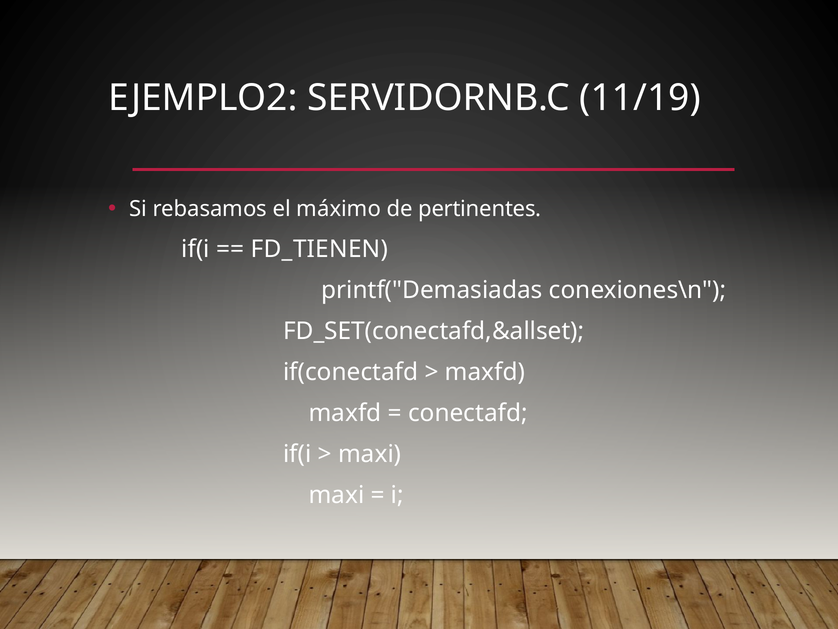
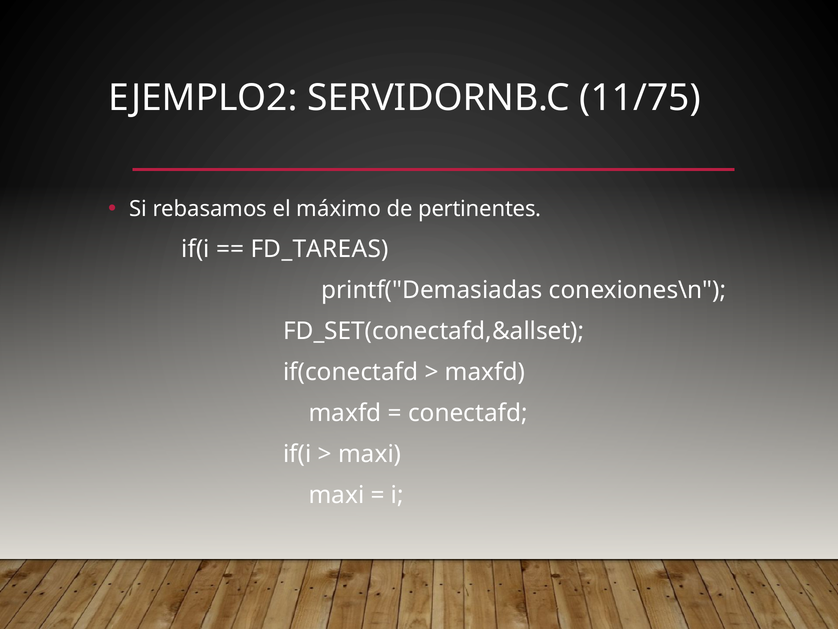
11/19: 11/19 -> 11/75
FD_TIENEN: FD_TIENEN -> FD_TAREAS
